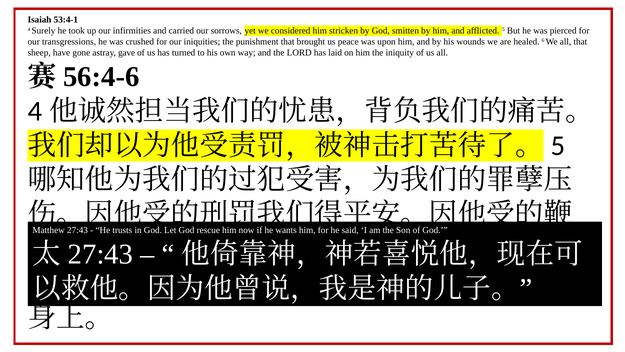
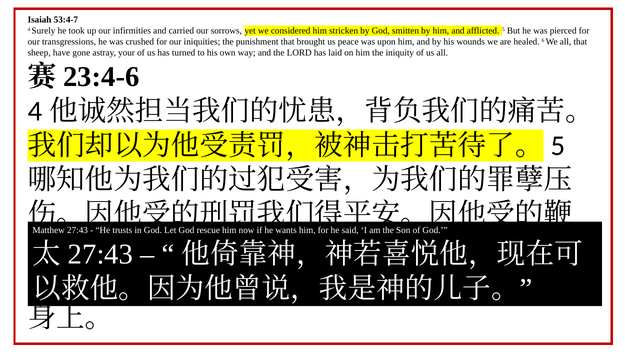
53:4-1: 53:4-1 -> 53:4-7
gave: gave -> your
56:4-6: 56:4-6 -> 23:4-6
